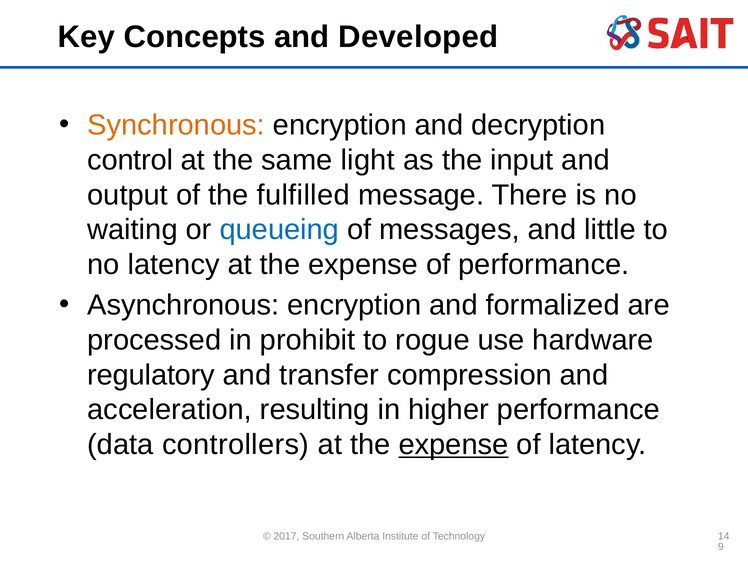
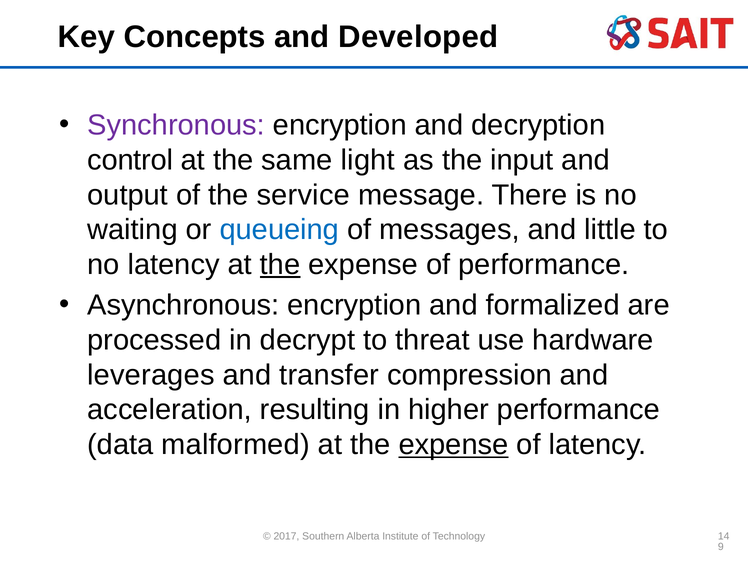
Synchronous colour: orange -> purple
fulfilled: fulfilled -> service
the at (280, 265) underline: none -> present
prohibit: prohibit -> decrypt
rogue: rogue -> threat
regulatory: regulatory -> leverages
controllers: controllers -> malformed
